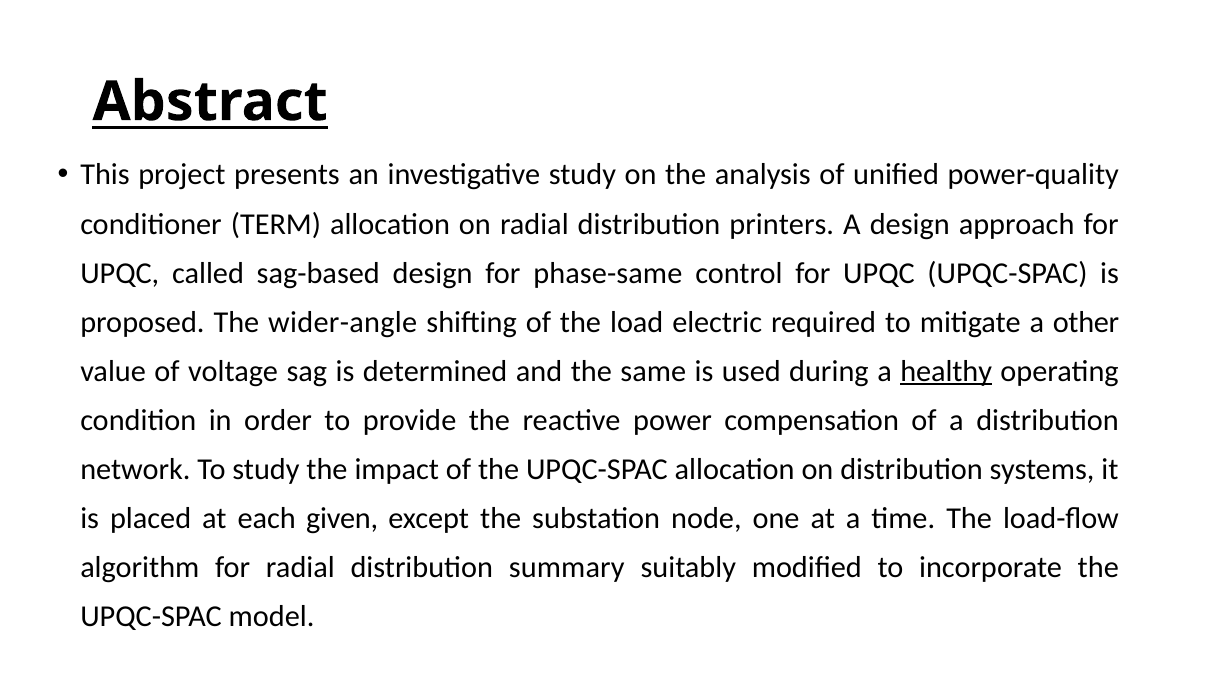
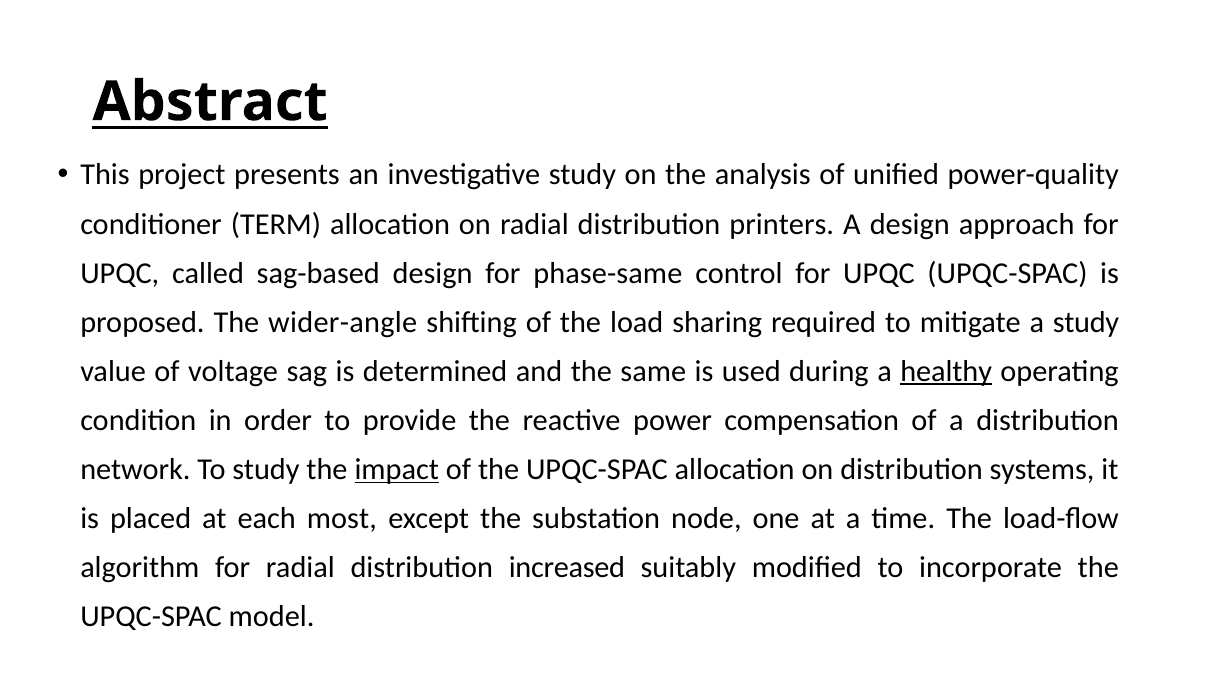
electric: electric -> sharing
a other: other -> study
impact underline: none -> present
given: given -> most
summary: summary -> increased
